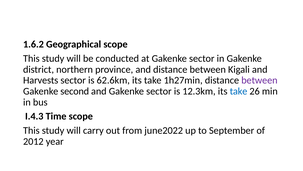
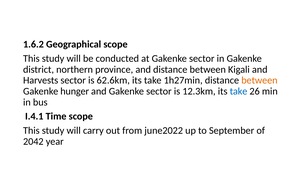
between at (259, 80) colour: purple -> orange
second: second -> hunger
I.4.3: I.4.3 -> I.4.1
2012: 2012 -> 2042
